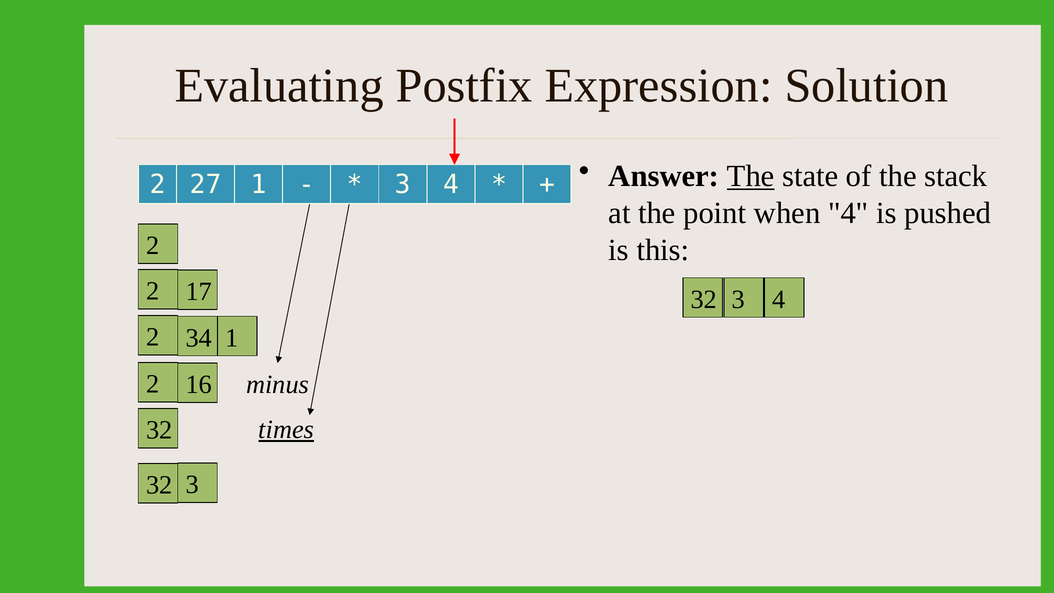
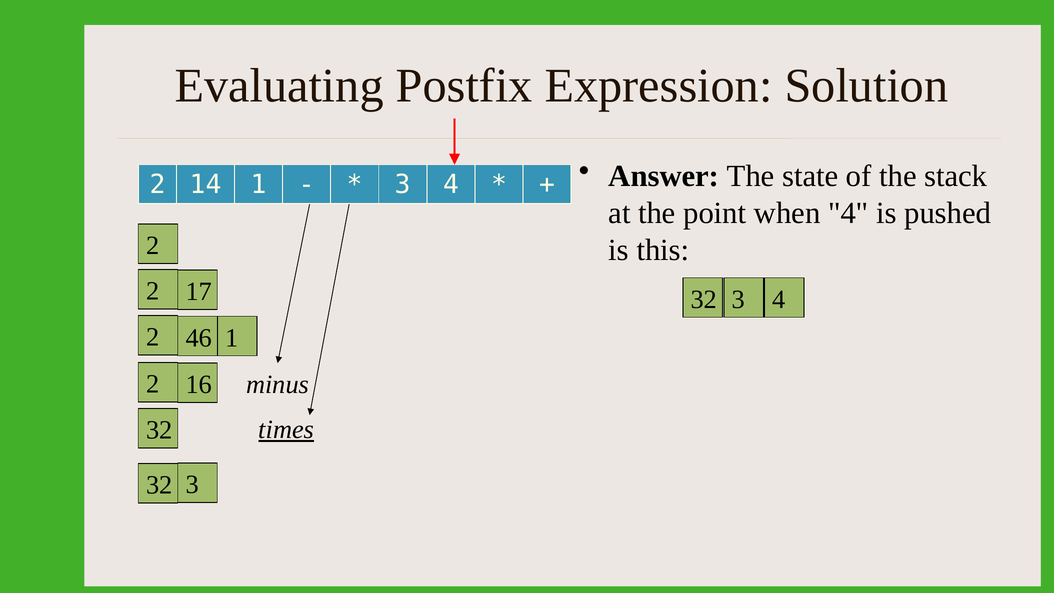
The at (751, 176) underline: present -> none
27: 27 -> 14
34: 34 -> 46
